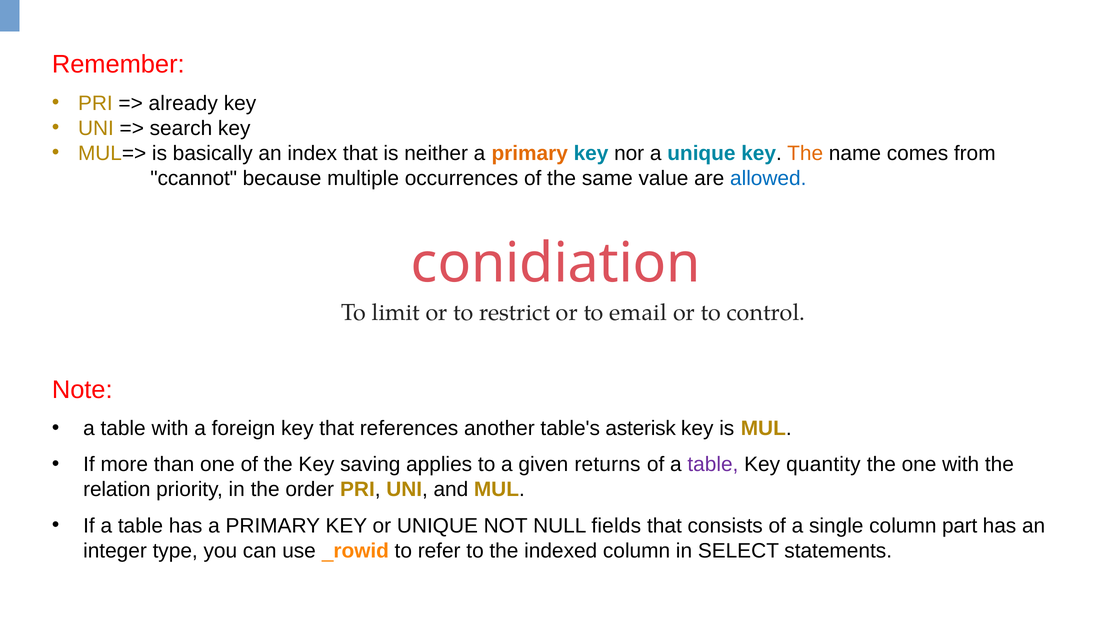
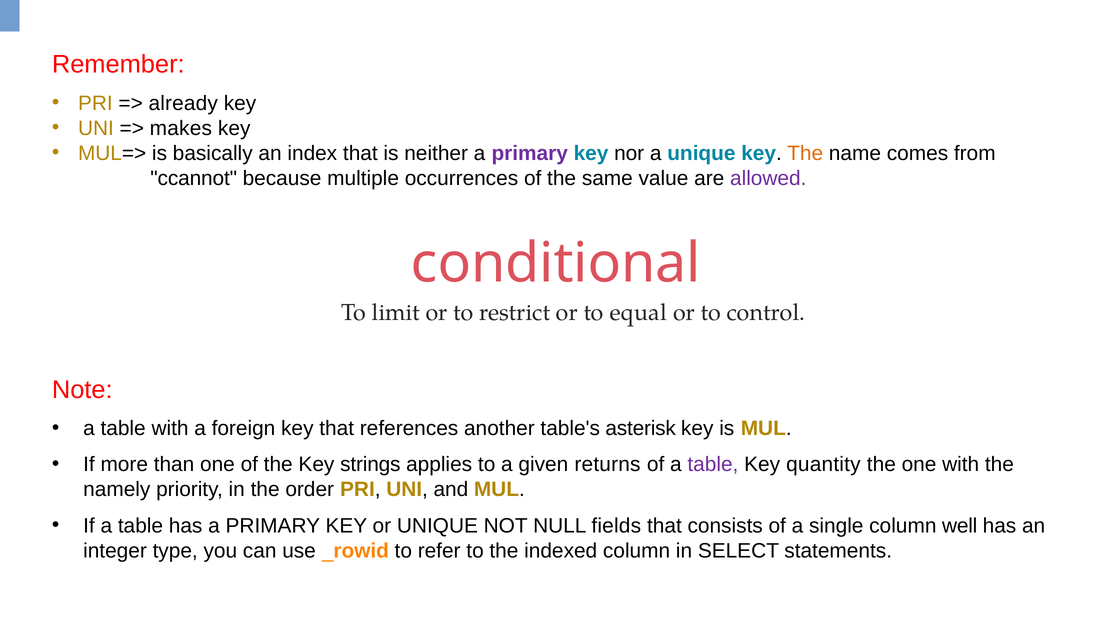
search: search -> makes
primary at (530, 153) colour: orange -> purple
allowed colour: blue -> purple
conidiation: conidiation -> conditional
email: email -> equal
saving: saving -> strings
relation: relation -> namely
part: part -> well
